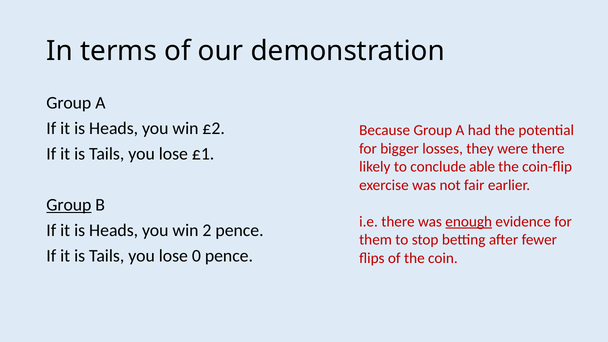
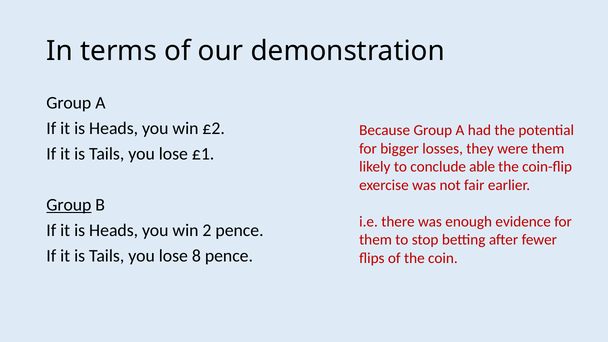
were there: there -> them
enough underline: present -> none
0: 0 -> 8
